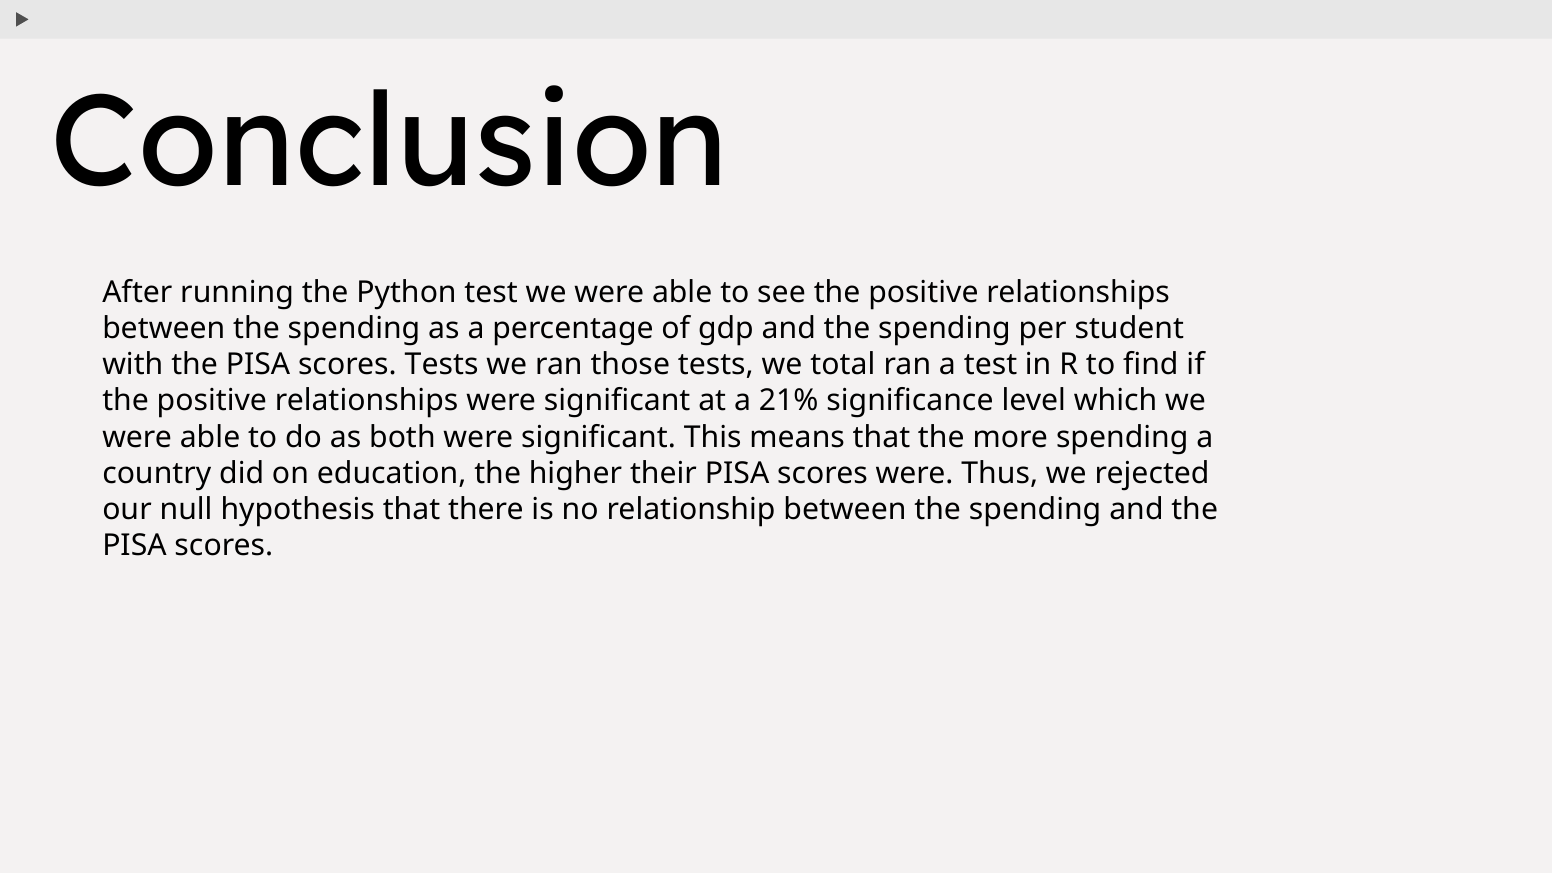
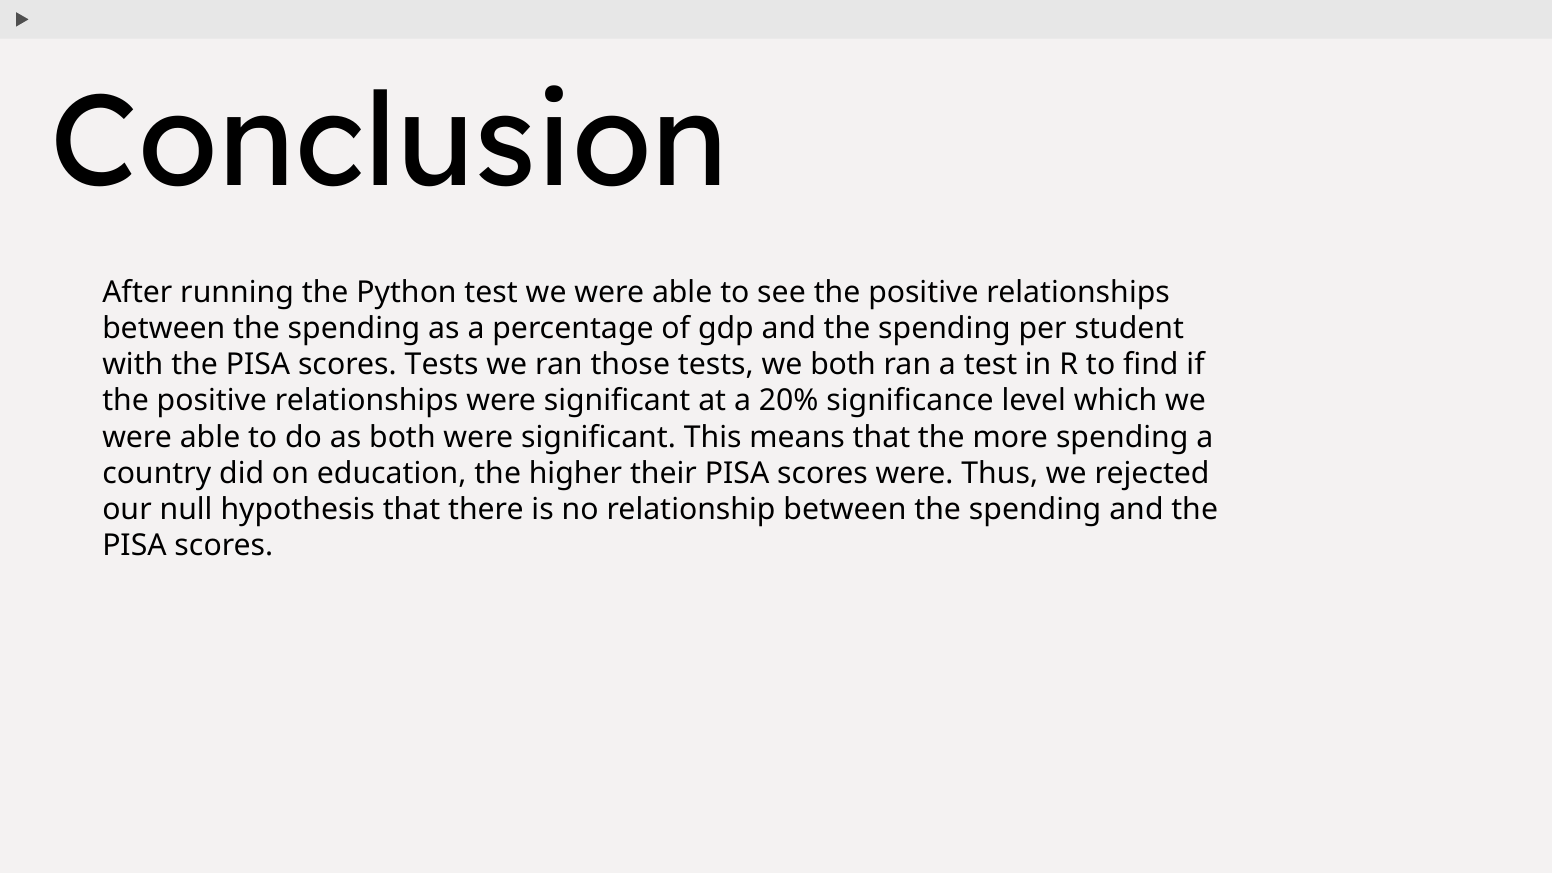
we total: total -> both
21%: 21% -> 20%
